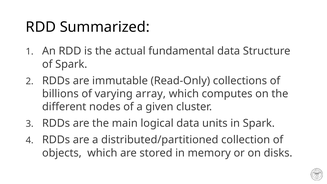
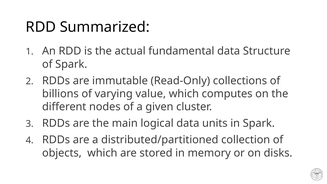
array: array -> value
